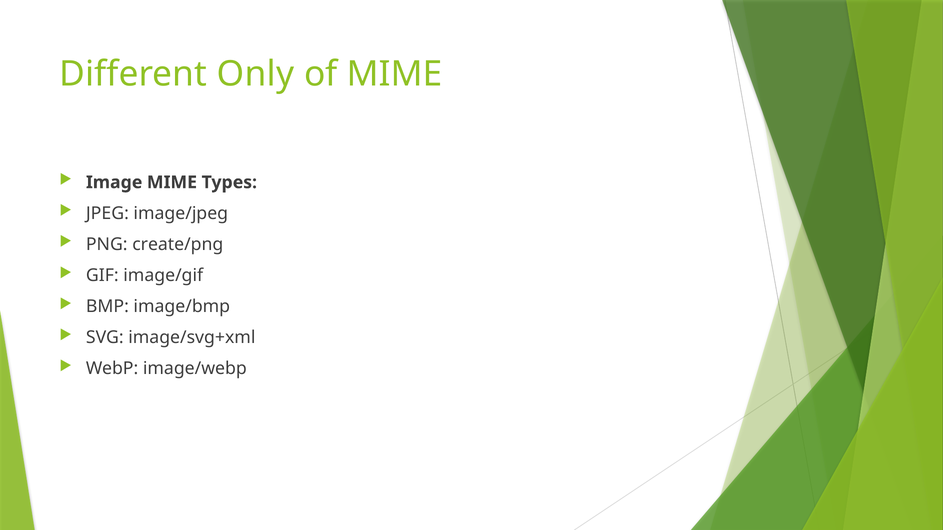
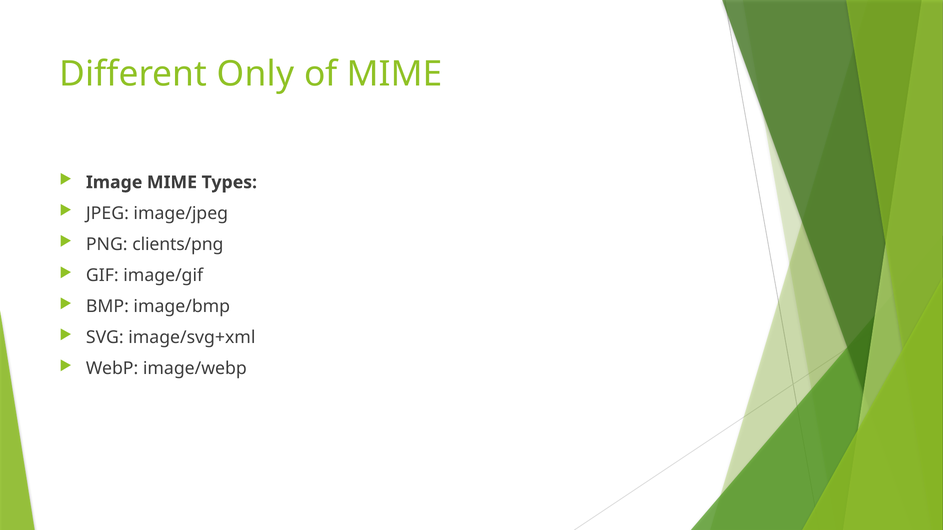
create/png: create/png -> clients/png
